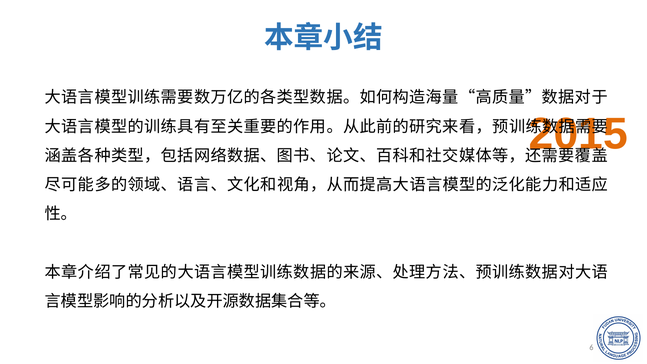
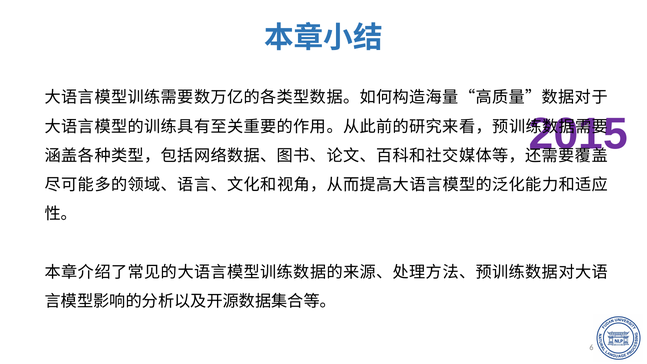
2015 colour: orange -> purple
